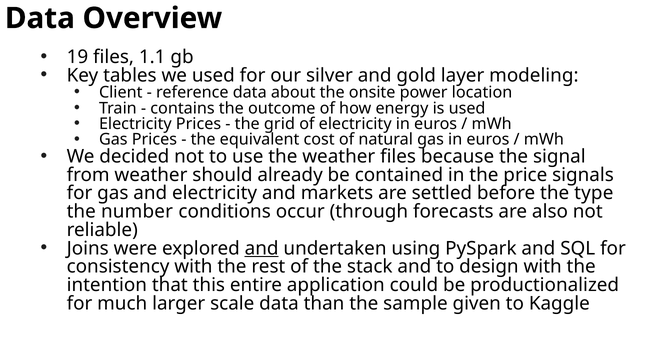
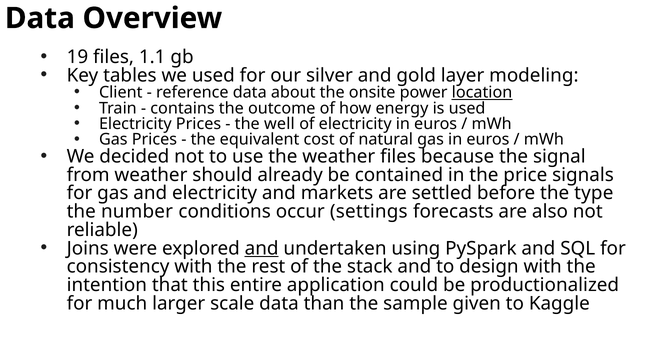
location underline: none -> present
grid: grid -> well
through: through -> settings
